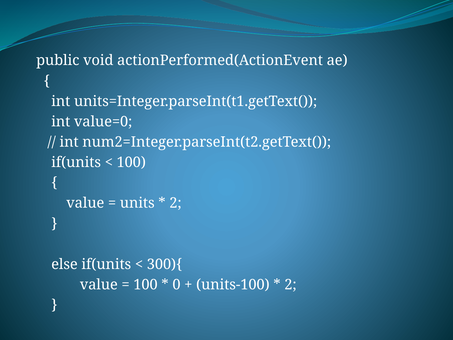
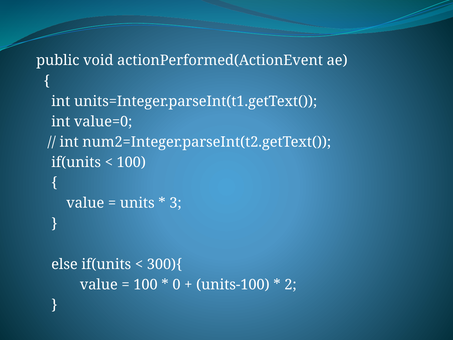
2 at (175, 203): 2 -> 3
